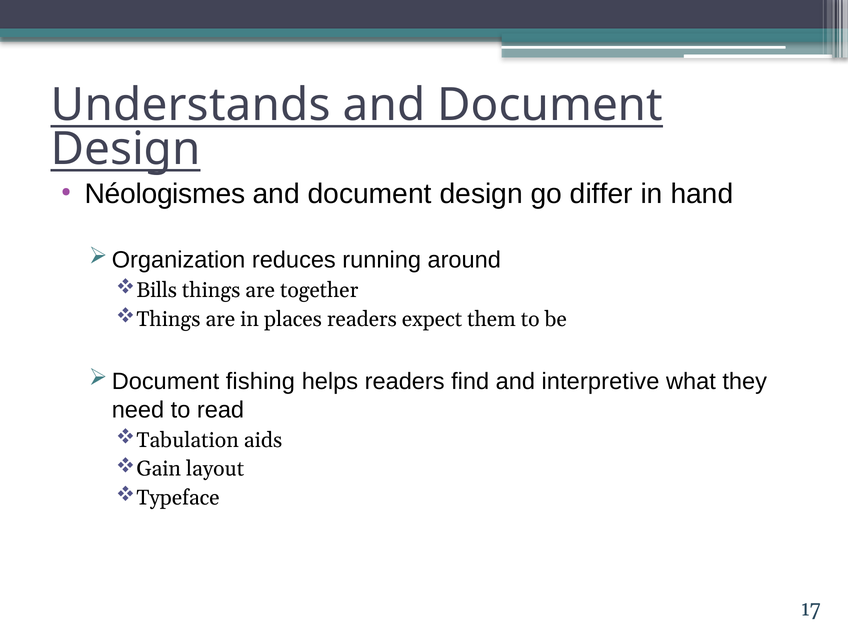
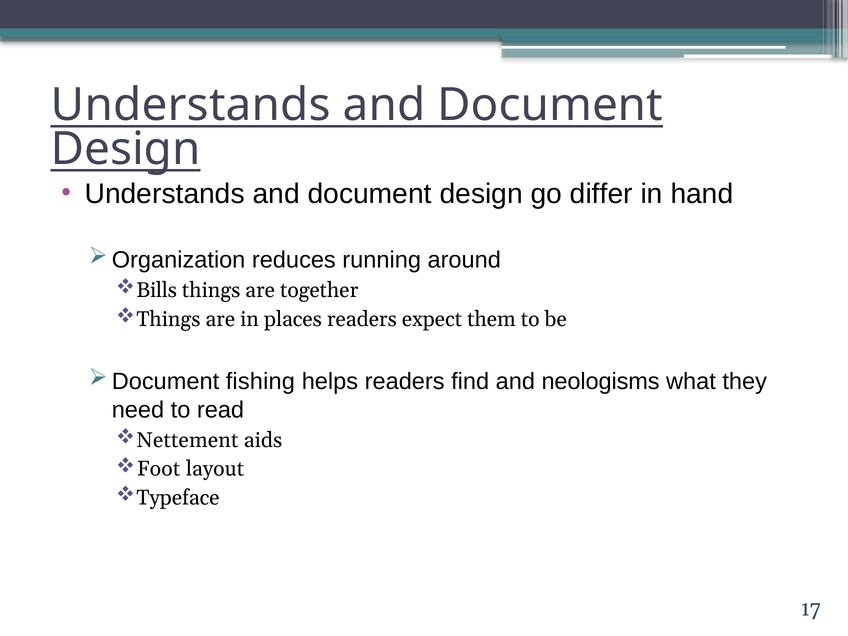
Néologismes at (165, 194): Néologismes -> Understands
interpretive: interpretive -> neologisms
Tabulation: Tabulation -> Nettement
Gain: Gain -> Foot
